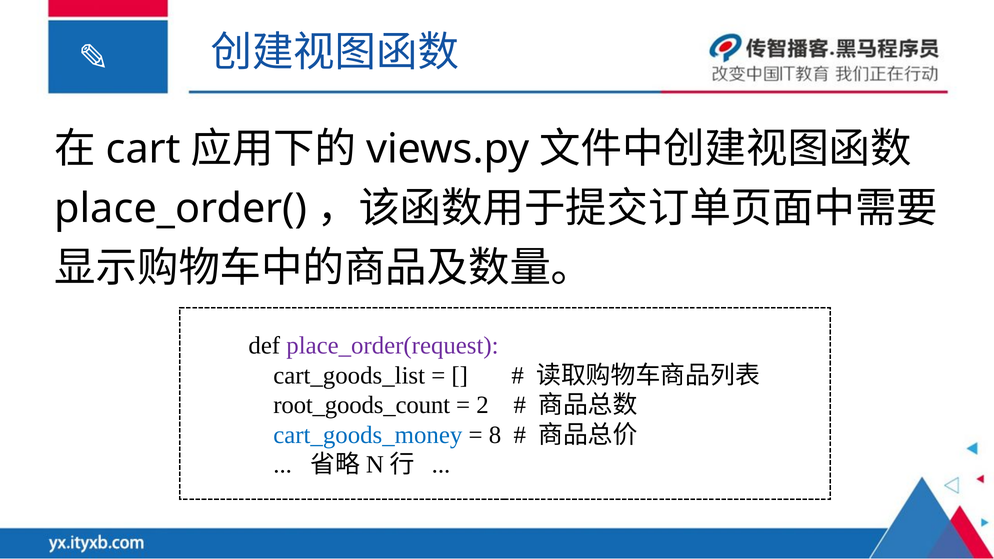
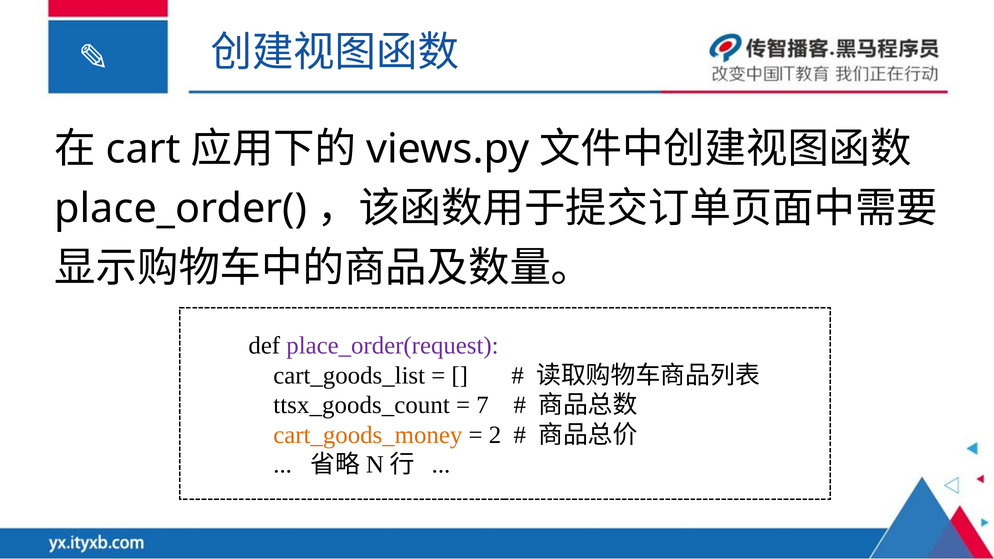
root_goods_count: root_goods_count -> ttsx_goods_count
2: 2 -> 7
cart_goods_money colour: blue -> orange
8: 8 -> 2
